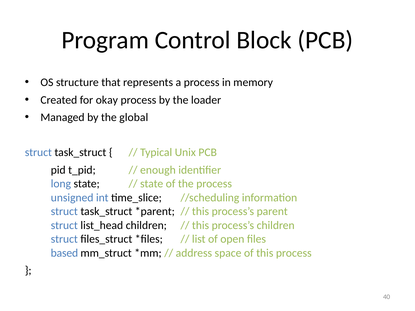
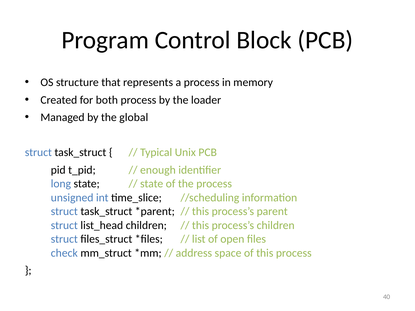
okay: okay -> both
based: based -> check
